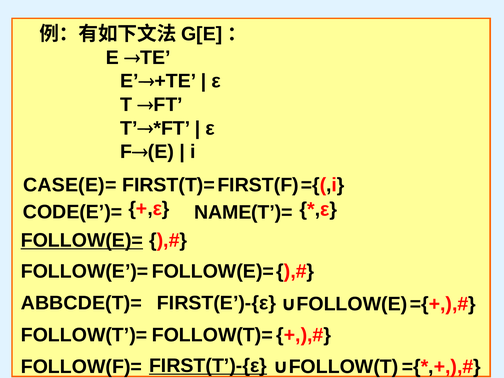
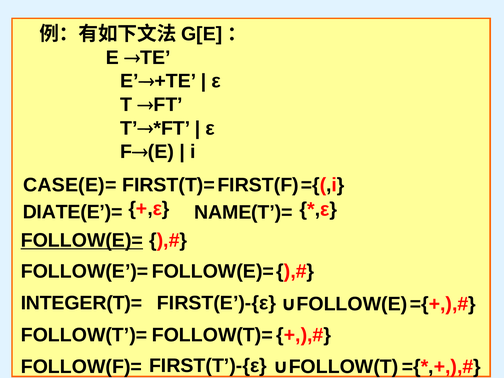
CODE(E’)=: CODE(E’)= -> DIATE(E’)=
ABBCDE(T)=: ABBCDE(T)= -> INTEGER(T)=
FIRST(T’)-{ε underline: present -> none
